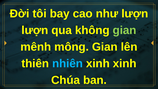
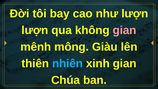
gian at (125, 30) colour: light green -> pink
mông Gian: Gian -> Giàu
xinh xinh: xinh -> gian
